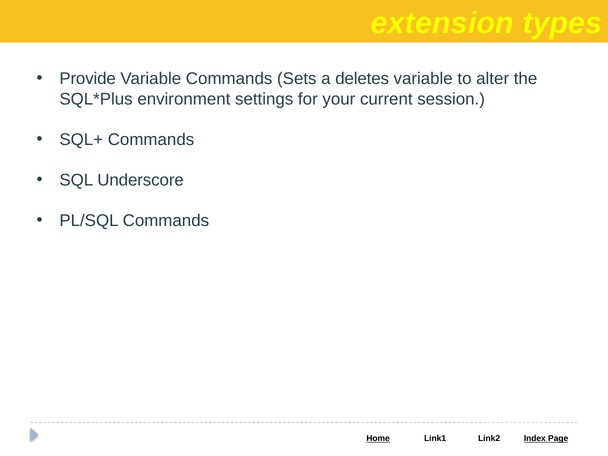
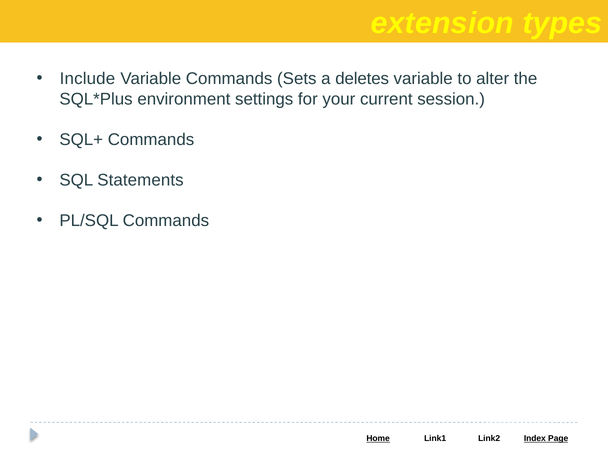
Provide: Provide -> Include
Underscore: Underscore -> Statements
